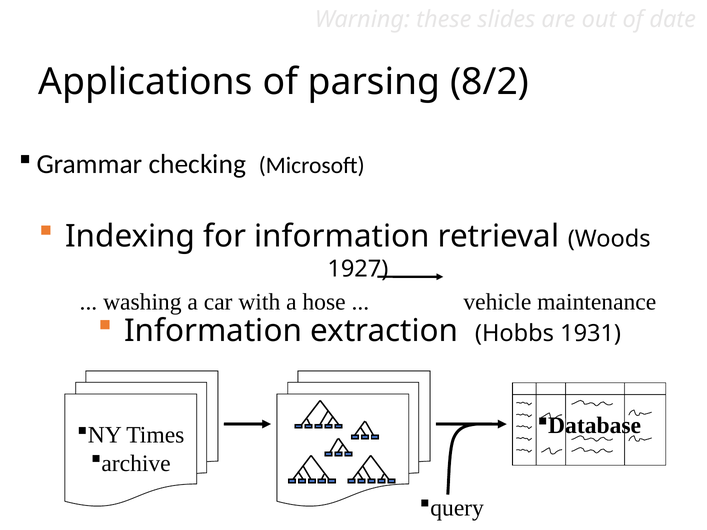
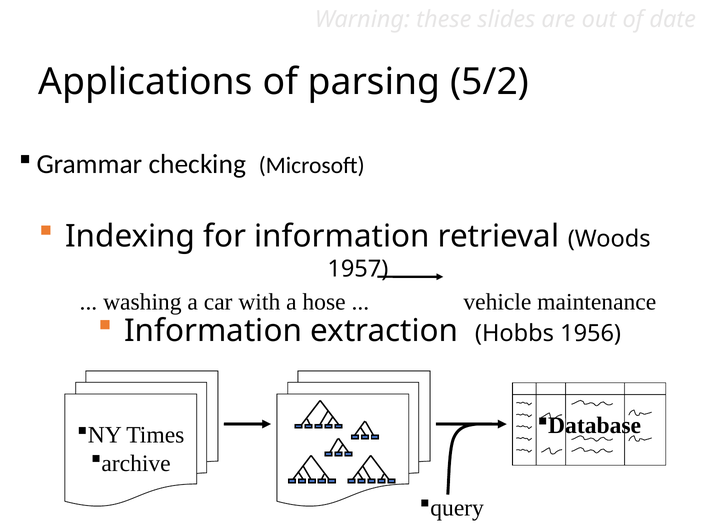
8/2: 8/2 -> 5/2
1927: 1927 -> 1957
1931: 1931 -> 1956
